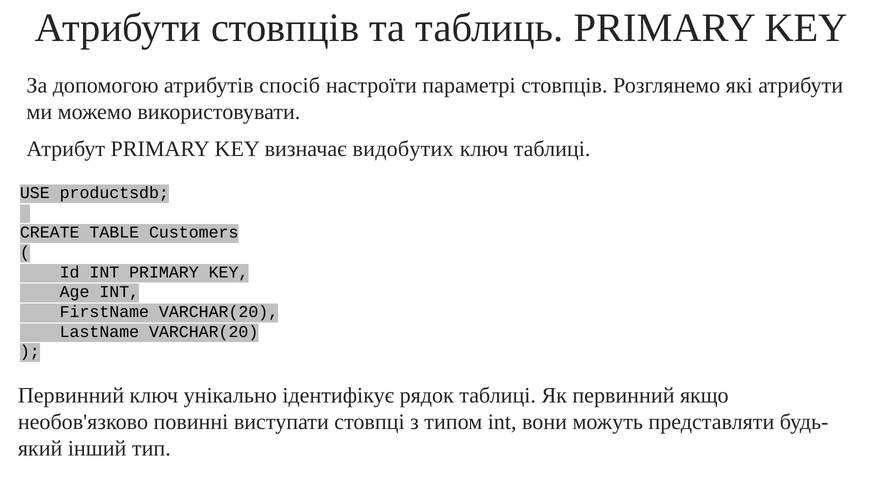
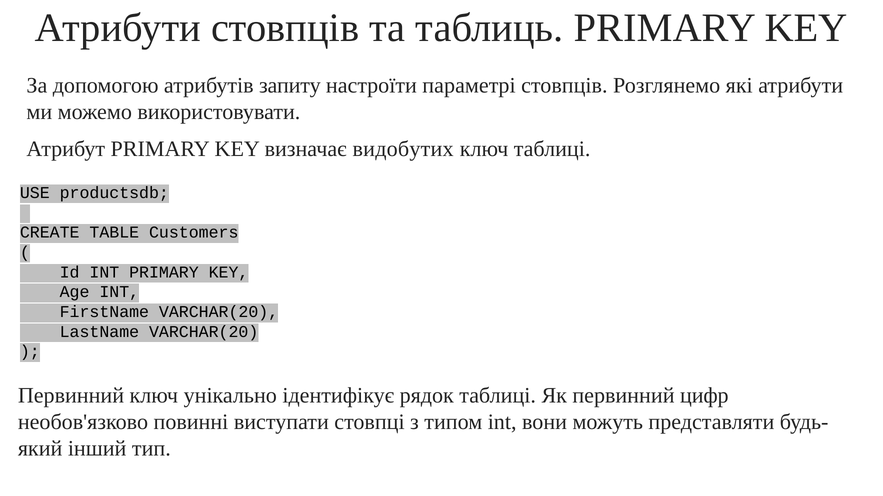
спосіб: спосіб -> запиту
якщо: якщо -> цифр
